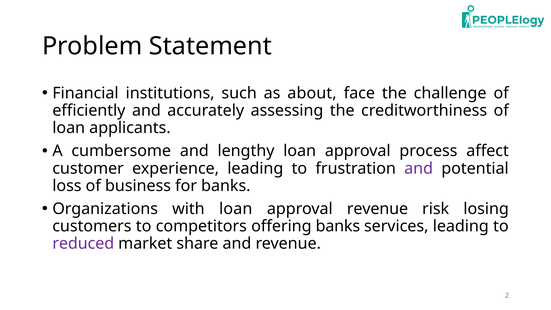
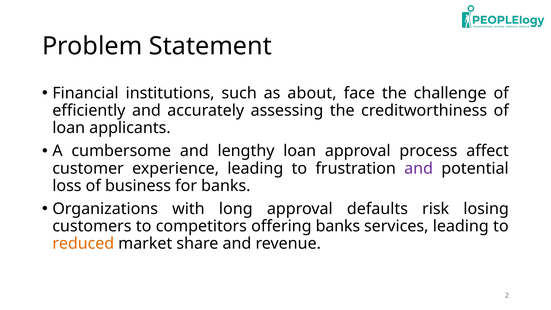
with loan: loan -> long
approval revenue: revenue -> defaults
reduced colour: purple -> orange
